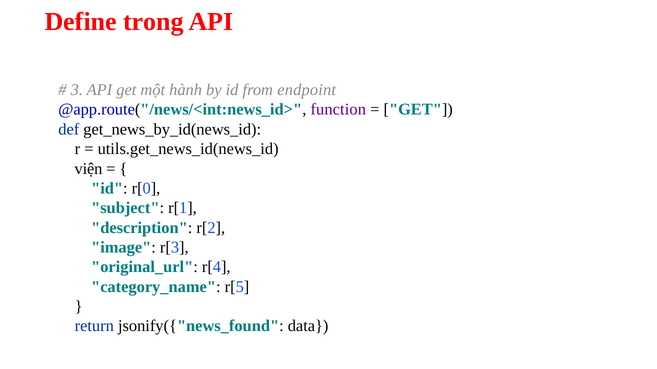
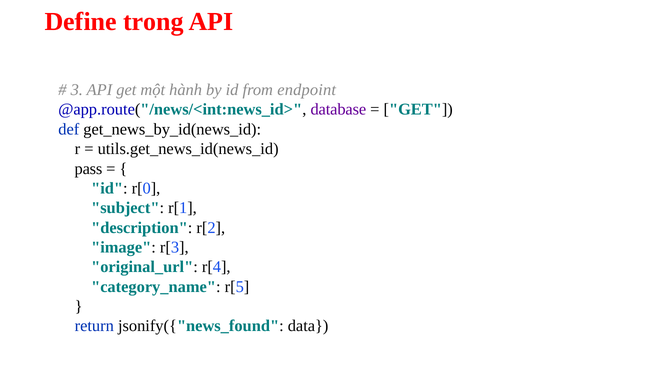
function: function -> database
viện: viện -> pass
